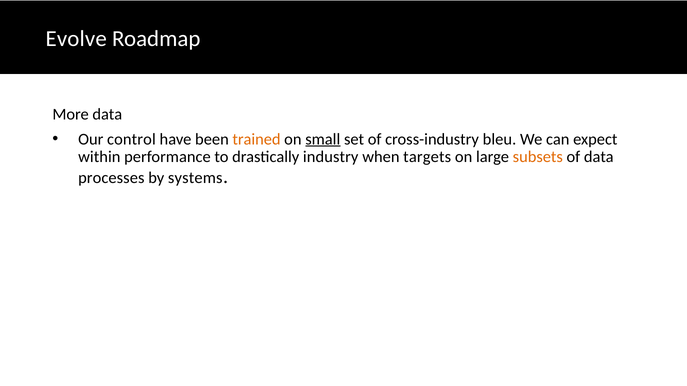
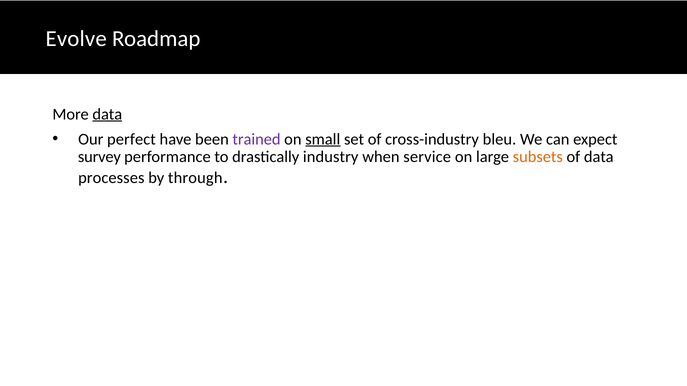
data at (107, 114) underline: none -> present
control: control -> perfect
trained colour: orange -> purple
within: within -> survey
targets: targets -> service
systems: systems -> through
